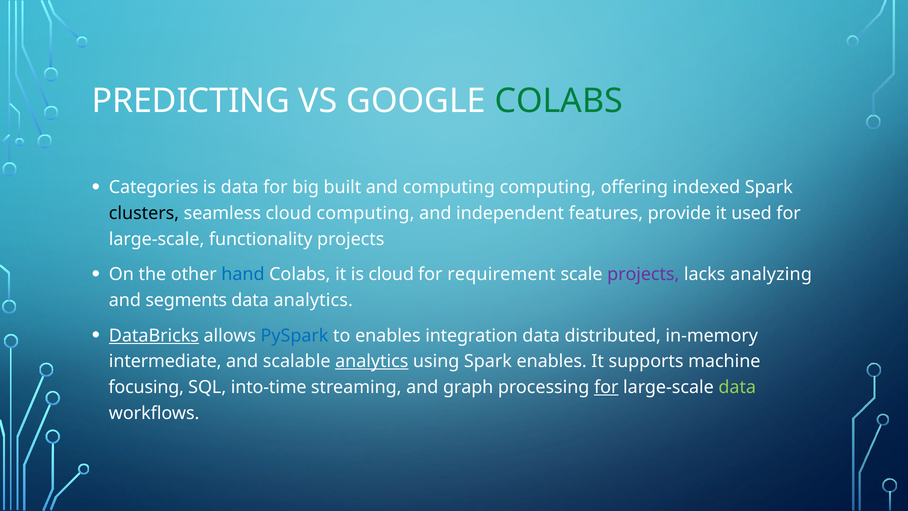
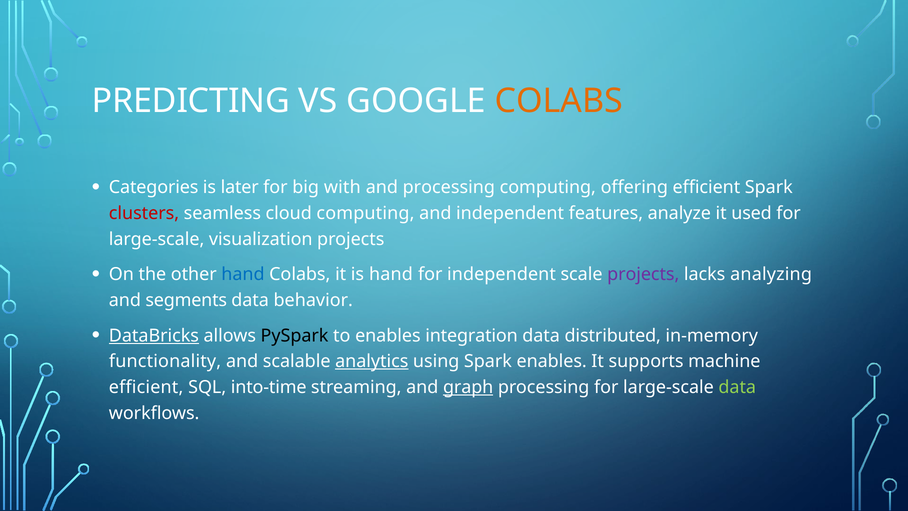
COLABS at (559, 101) colour: green -> orange
is data: data -> later
built: built -> with
and computing: computing -> processing
offering indexed: indexed -> efficient
clusters colour: black -> red
provide: provide -> analyze
functionality: functionality -> visualization
is cloud: cloud -> hand
for requirement: requirement -> independent
data analytics: analytics -> behavior
PySpark colour: blue -> black
intermediate: intermediate -> functionality
focusing at (146, 387): focusing -> efficient
graph underline: none -> present
for at (606, 387) underline: present -> none
